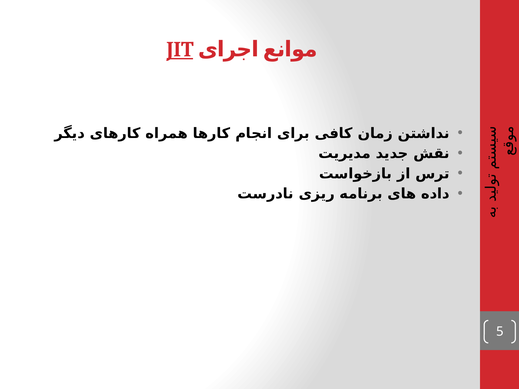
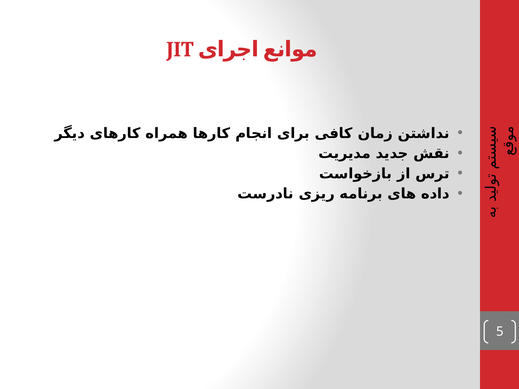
JIT underline: present -> none
